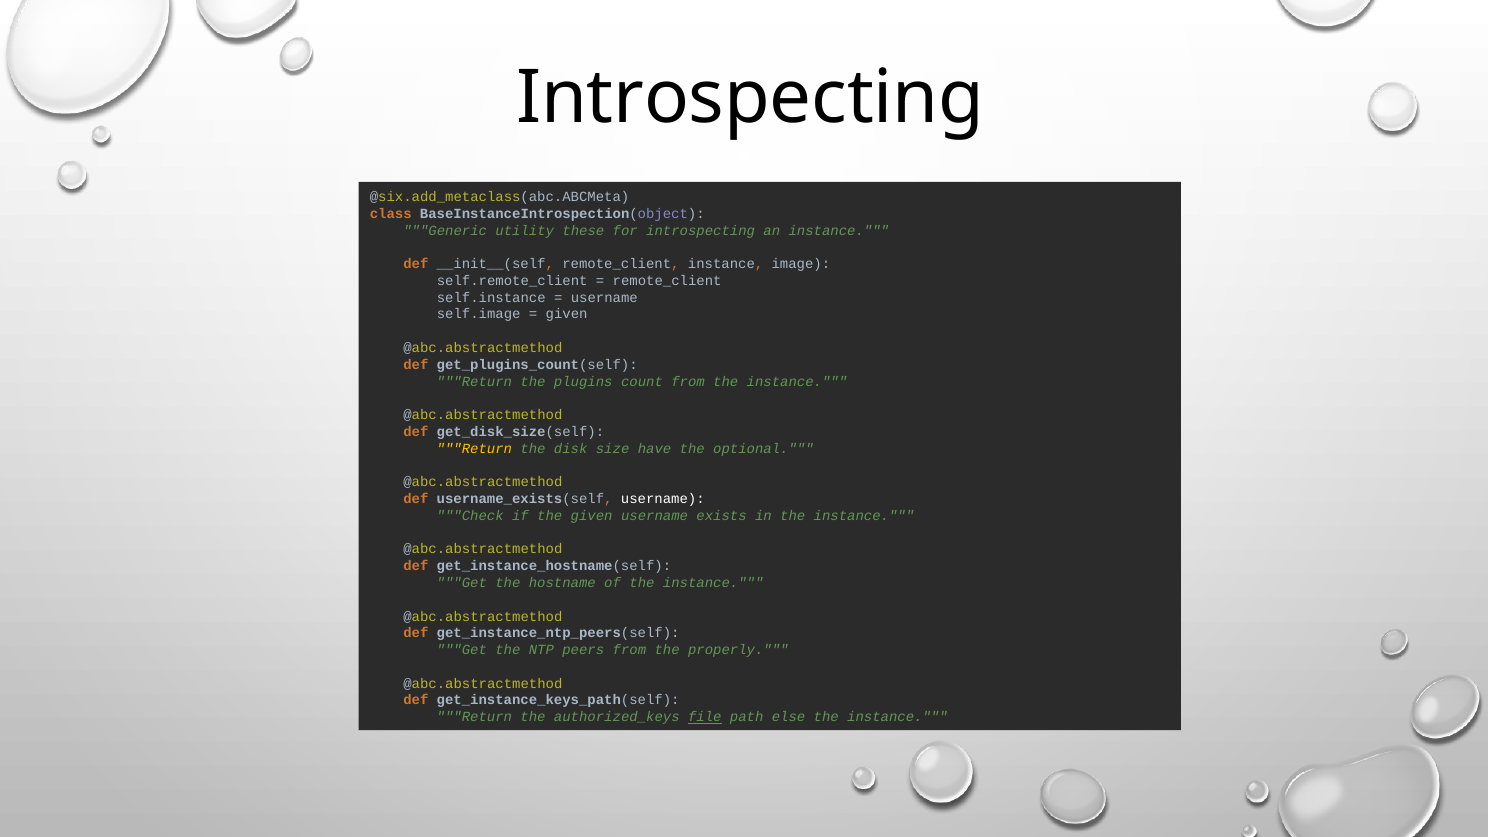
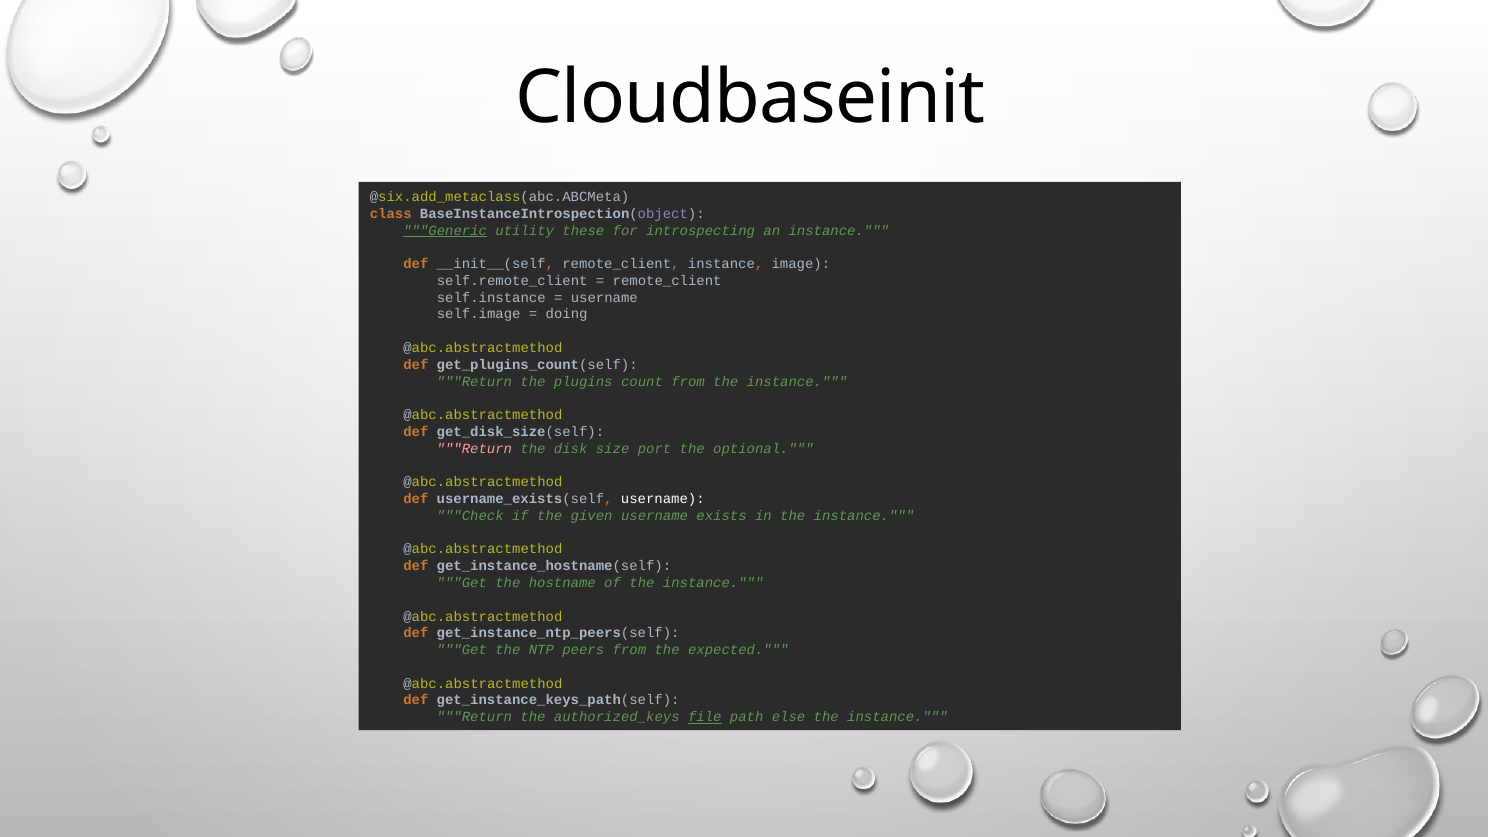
Introspecting at (750, 98): Introspecting -> Cloudbaseinit
Generic underline: none -> present
given at (567, 314): given -> doing
Return at (474, 449) colour: yellow -> pink
have: have -> port
properly: properly -> expected
